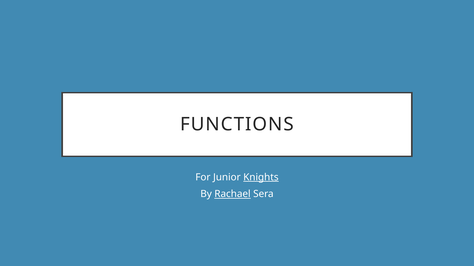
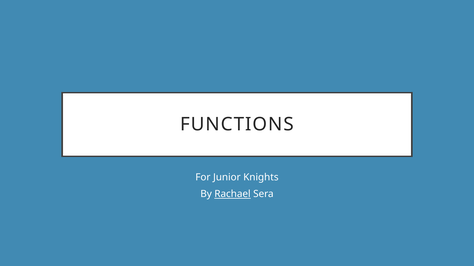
Knights underline: present -> none
